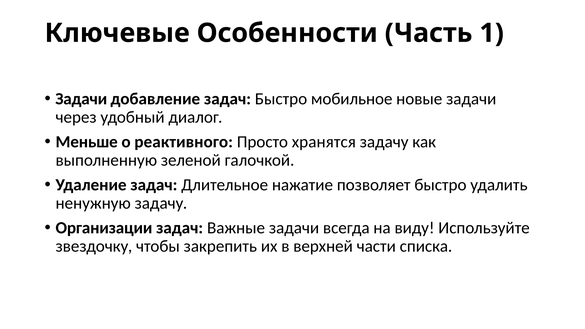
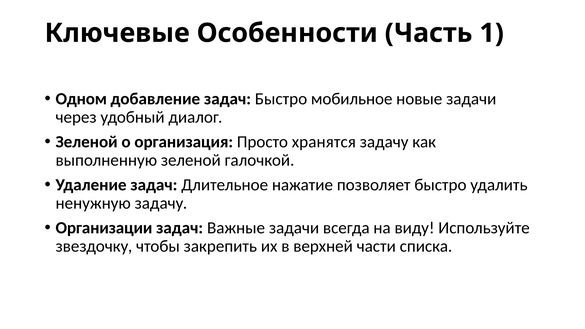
Задачи at (81, 99): Задачи -> Одном
Меньше at (87, 142): Меньше -> Зеленой
реактивного: реактивного -> организация
